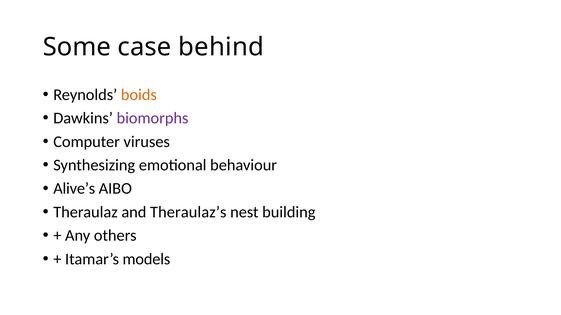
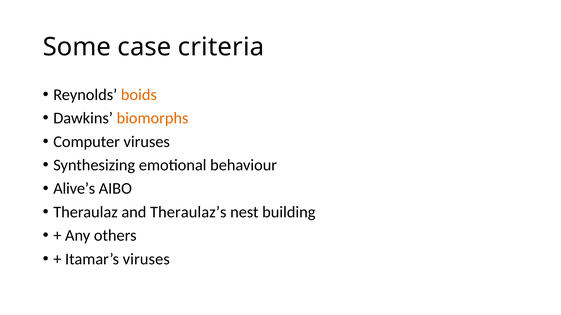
behind: behind -> criteria
biomorphs colour: purple -> orange
Itamar’s models: models -> viruses
